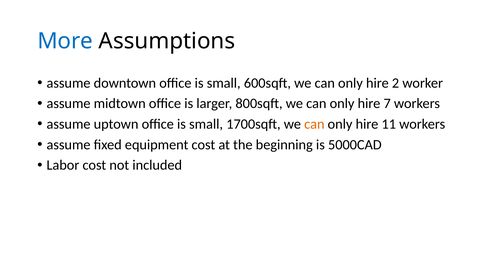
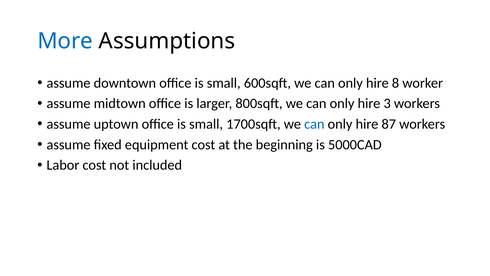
2: 2 -> 8
7: 7 -> 3
can at (314, 124) colour: orange -> blue
11: 11 -> 87
